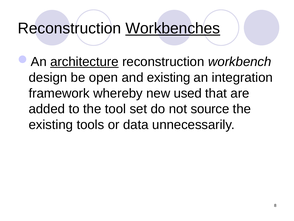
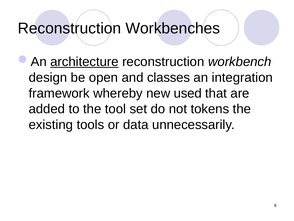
Workbenches underline: present -> none
and existing: existing -> classes
source: source -> tokens
